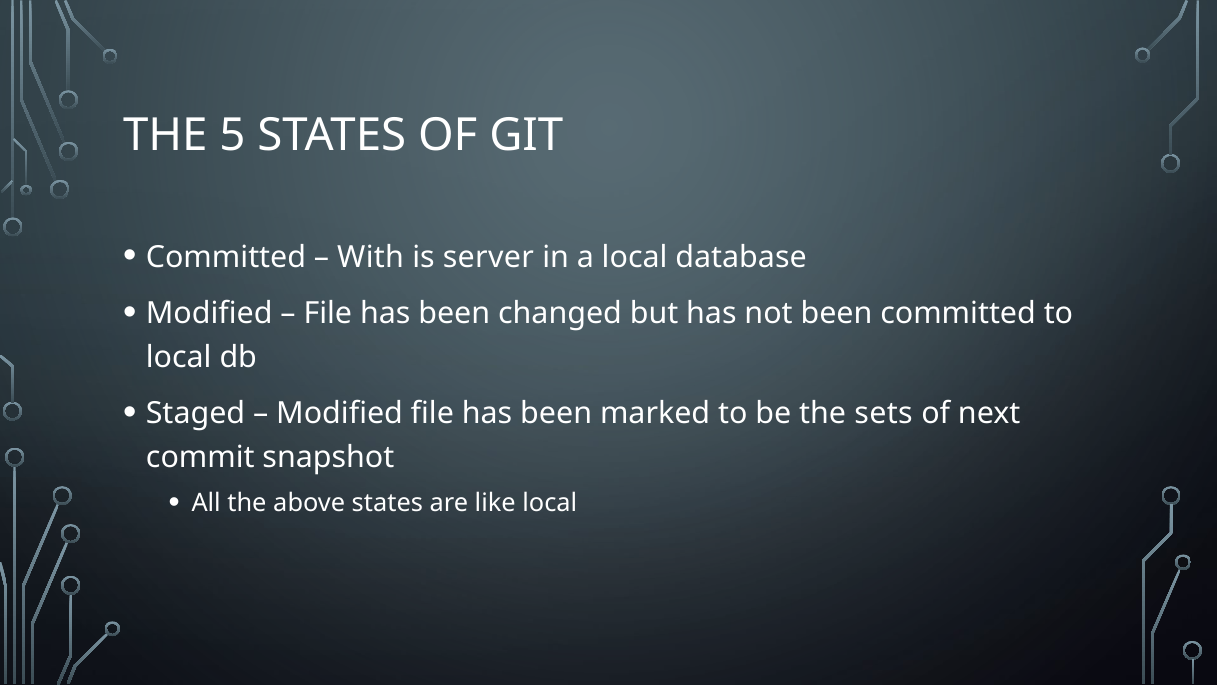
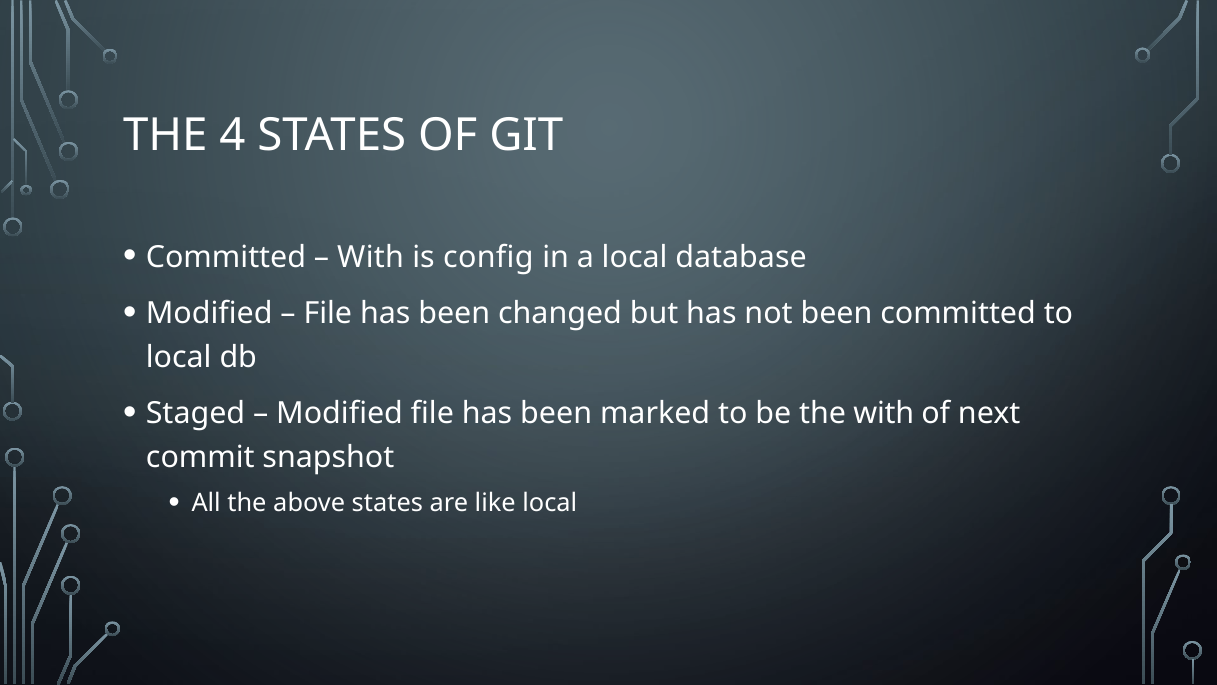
5: 5 -> 4
server: server -> config
the sets: sets -> with
